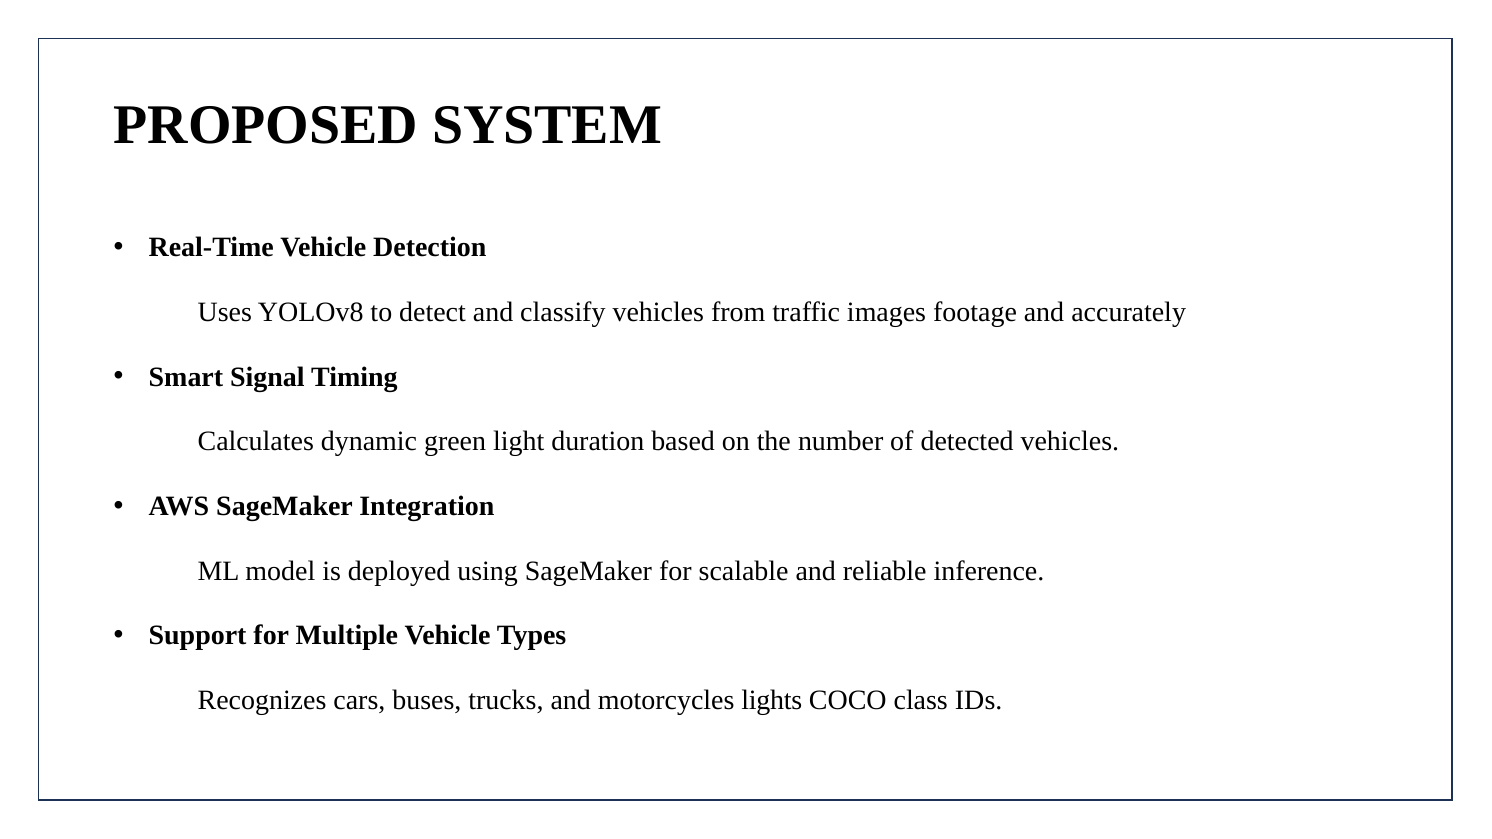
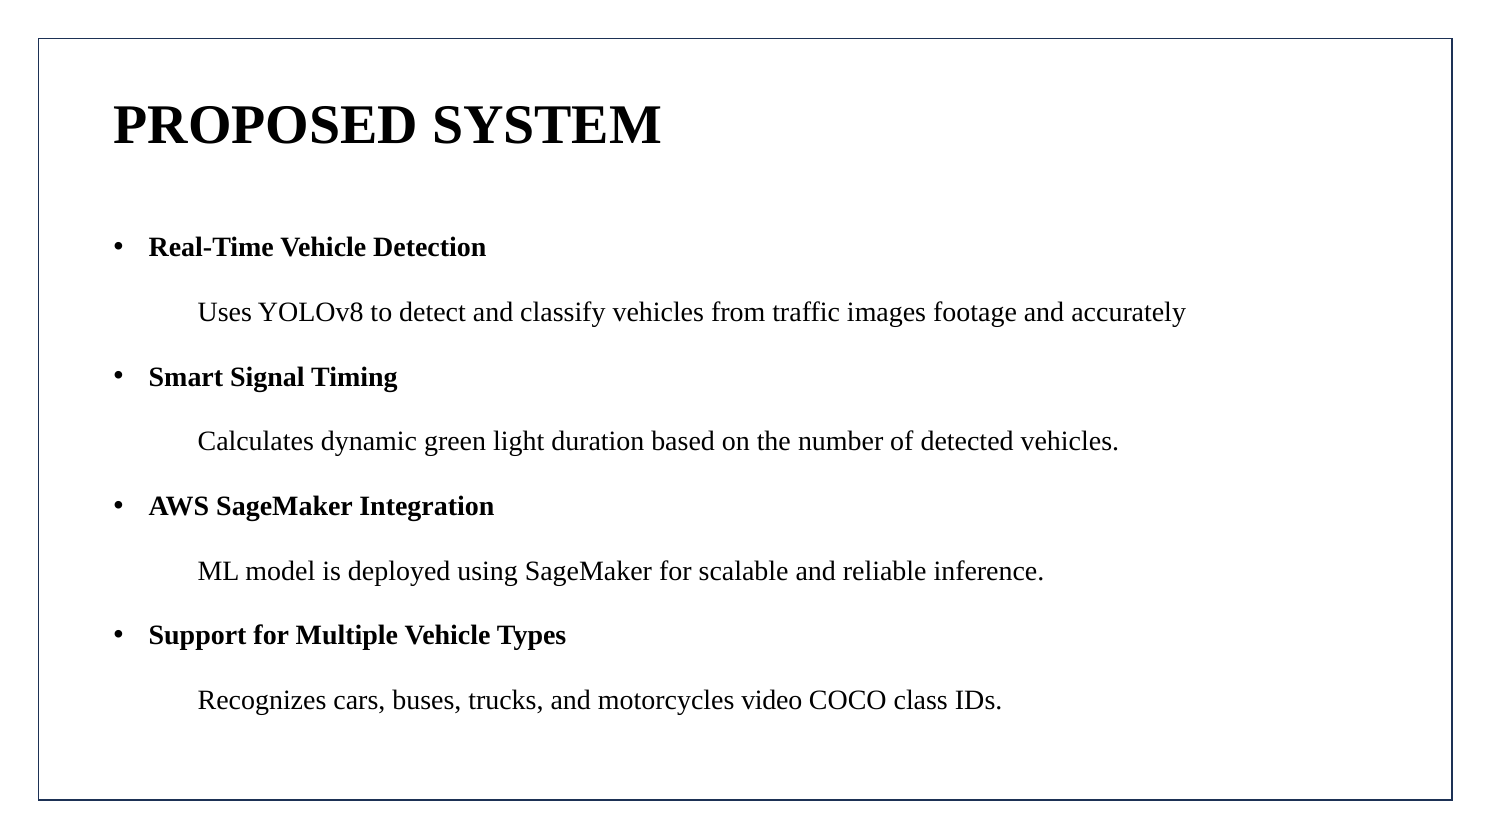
lights: lights -> video
